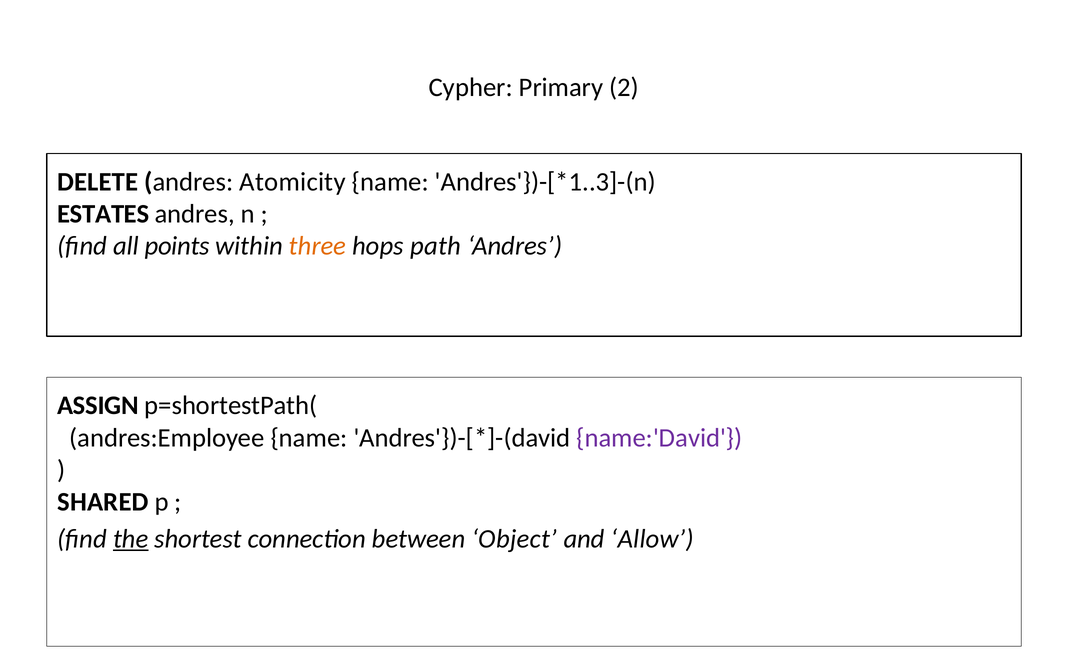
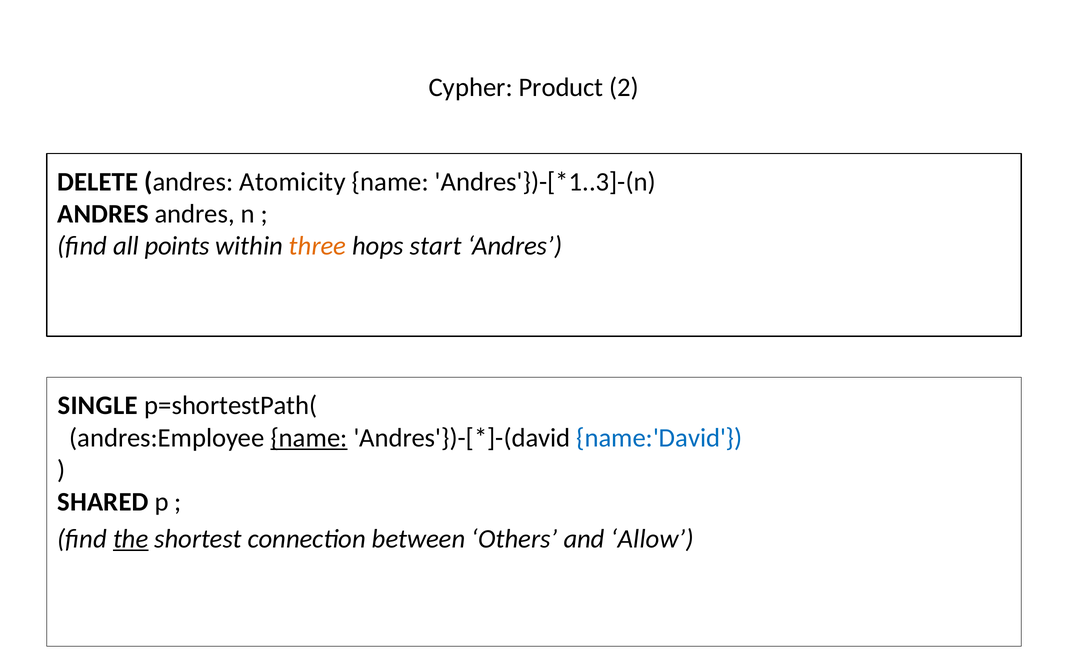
Primary: Primary -> Product
ESTATES at (103, 214): ESTATES -> ANDRES
path: path -> start
ASSIGN: ASSIGN -> SINGLE
name at (309, 437) underline: none -> present
name:'David colour: purple -> blue
Object: Object -> Others
